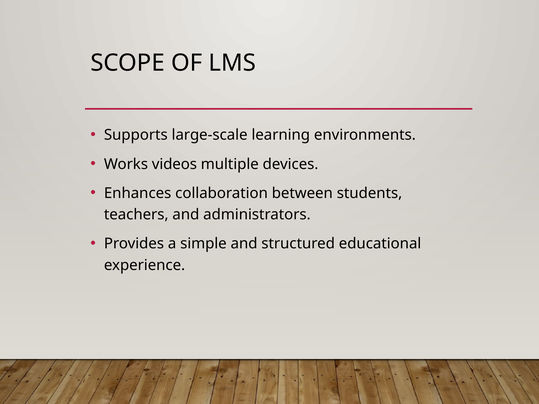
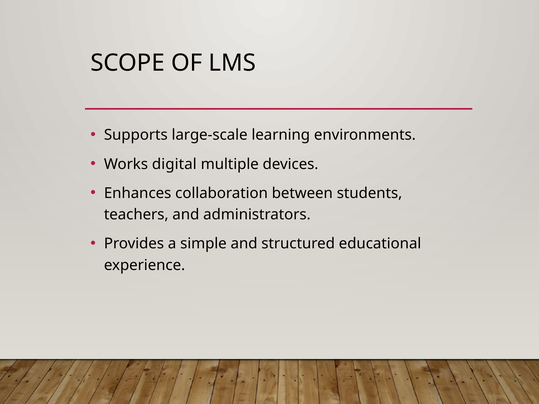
videos: videos -> digital
